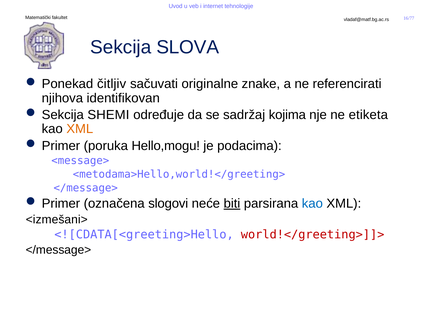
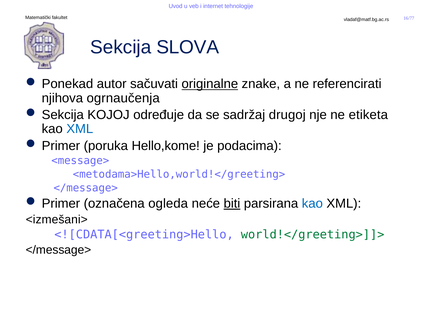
čitljiv: čitljiv -> autor
originalne underline: none -> present
identifikovan: identifikovan -> ogrnaučenja
SHEMI: SHEMI -> KOJOJ
kojima: kojima -> drugoj
XML at (80, 129) colour: orange -> blue
Hello,mogu: Hello,mogu -> Hello,kome
slogovi: slogovi -> ogleda
world!</greeting>]]> colour: red -> green
